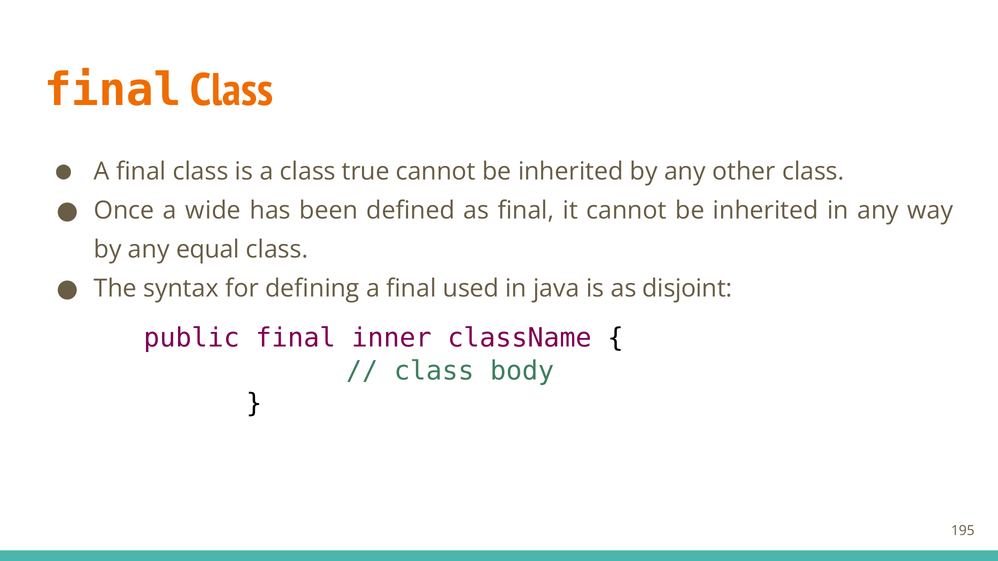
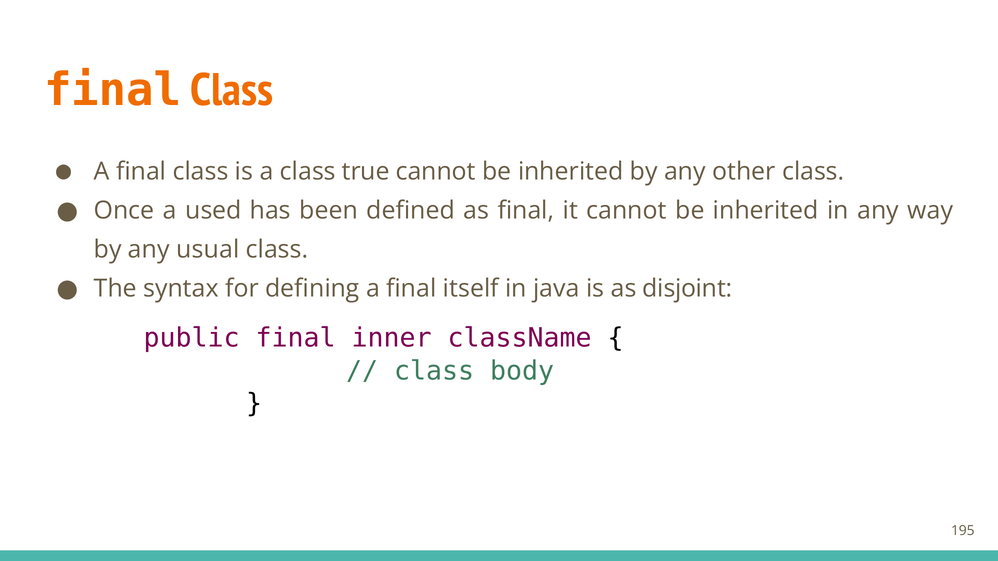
wide: wide -> used
equal: equal -> usual
used: used -> itself
